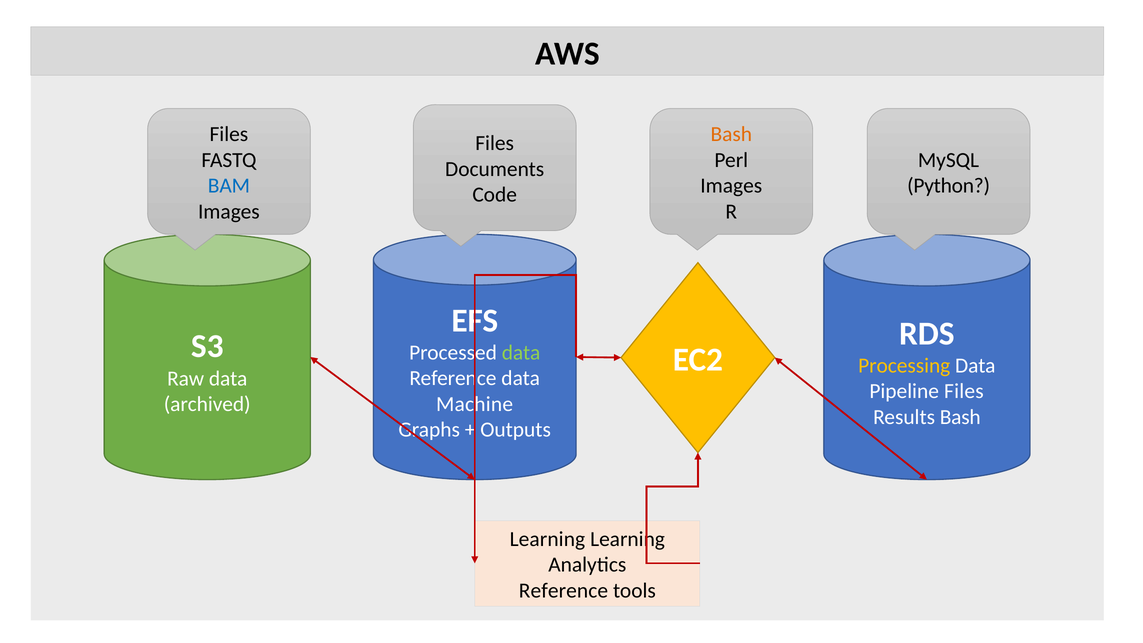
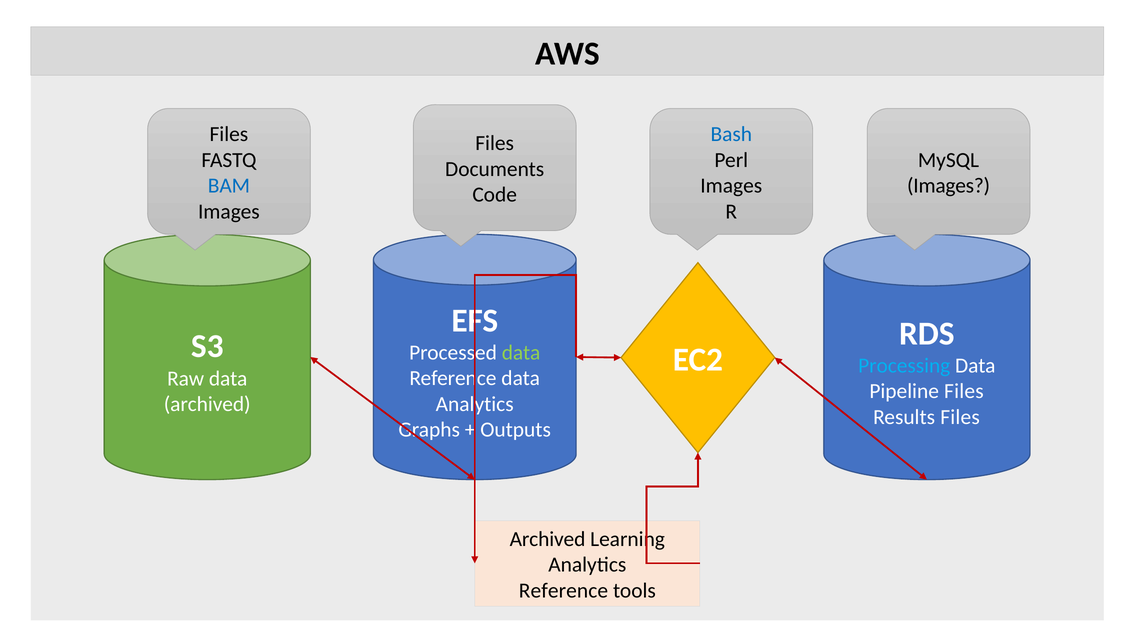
Bash at (731, 134) colour: orange -> blue
Python at (949, 186): Python -> Images
Processing colour: yellow -> light blue
Machine at (475, 404): Machine -> Analytics
Results Bash: Bash -> Files
Learning at (547, 539): Learning -> Archived
